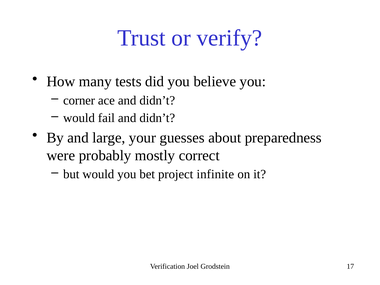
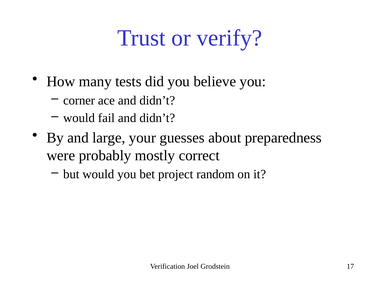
infinite: infinite -> random
